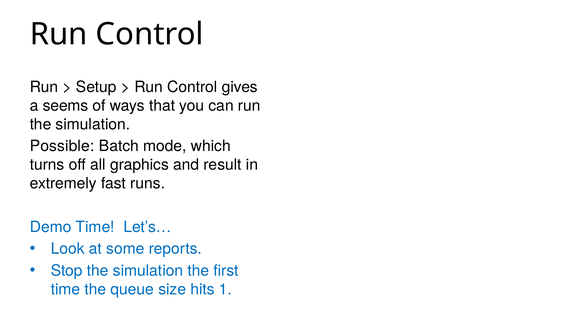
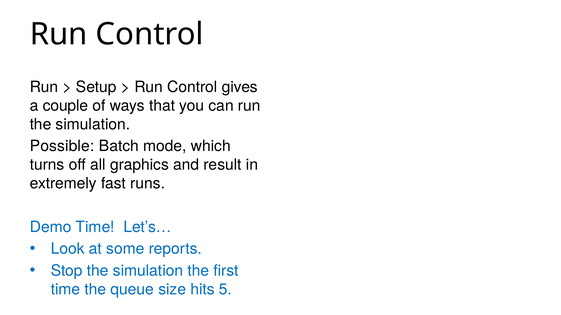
seems: seems -> couple
1: 1 -> 5
